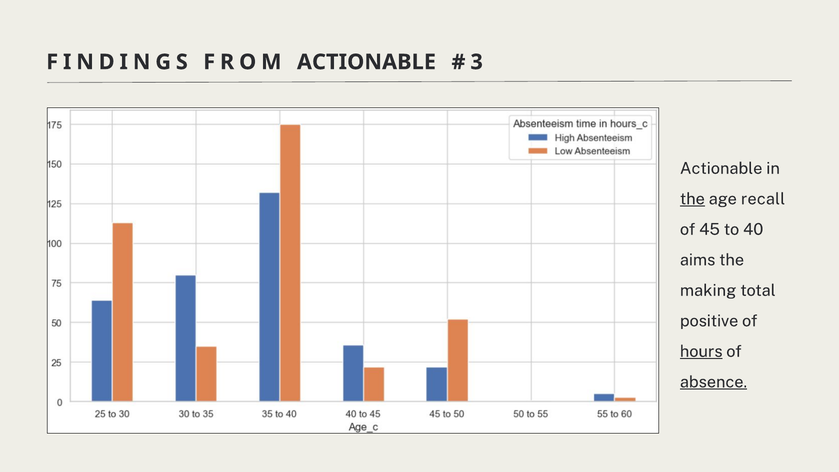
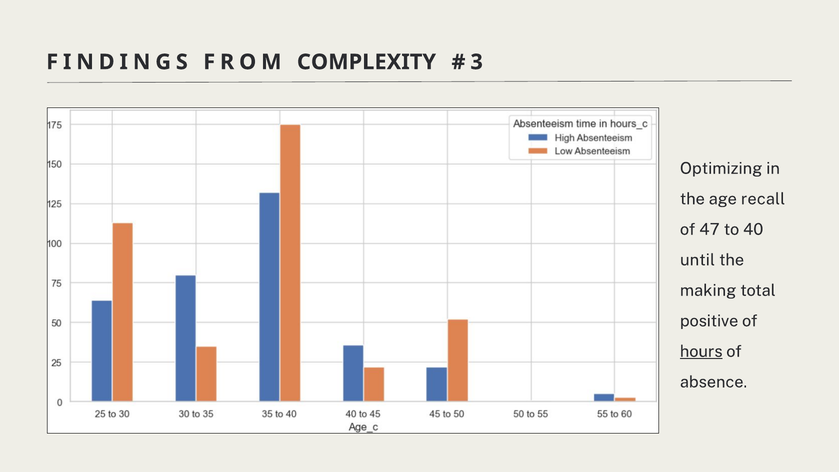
FROM ACTIONABLE: ACTIONABLE -> COMPLEXITY
Actionable at (721, 168): Actionable -> Optimizing
the at (692, 199) underline: present -> none
45: 45 -> 47
aims: aims -> until
absence underline: present -> none
